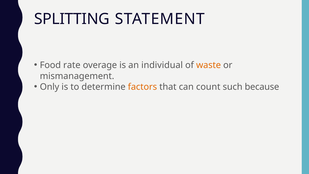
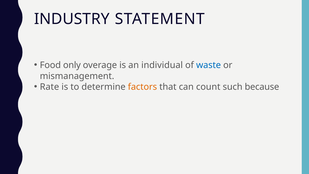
SPLITTING: SPLITTING -> INDUSTRY
rate: rate -> only
waste colour: orange -> blue
Only: Only -> Rate
